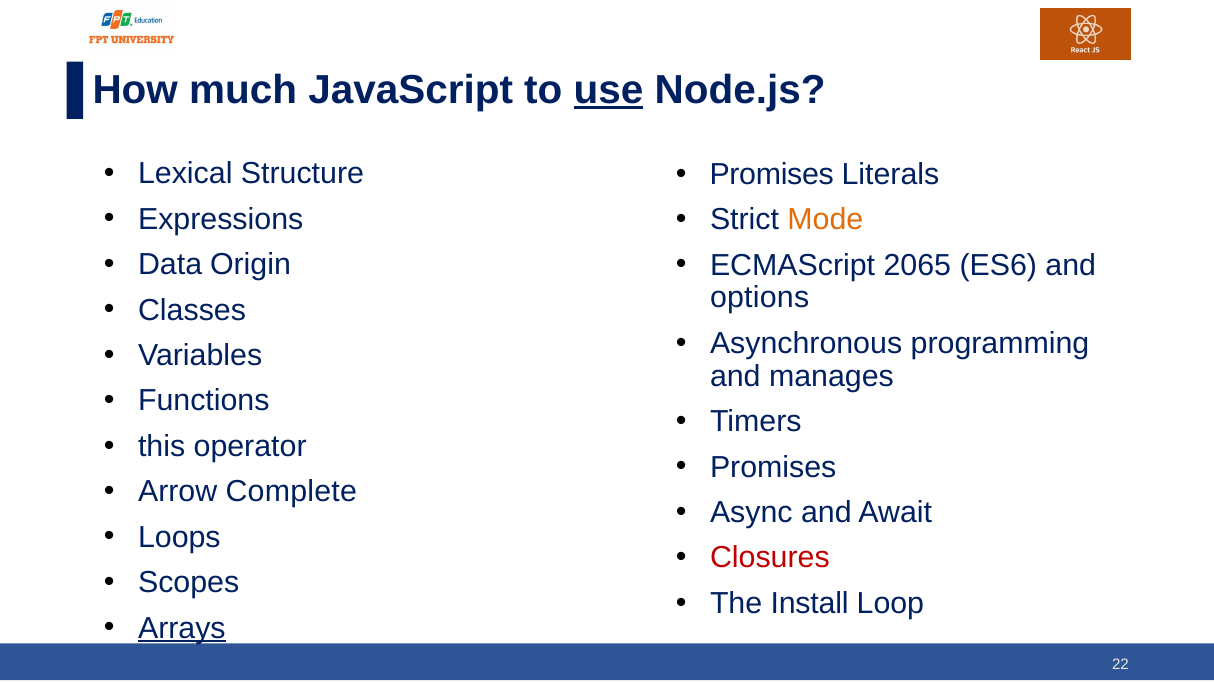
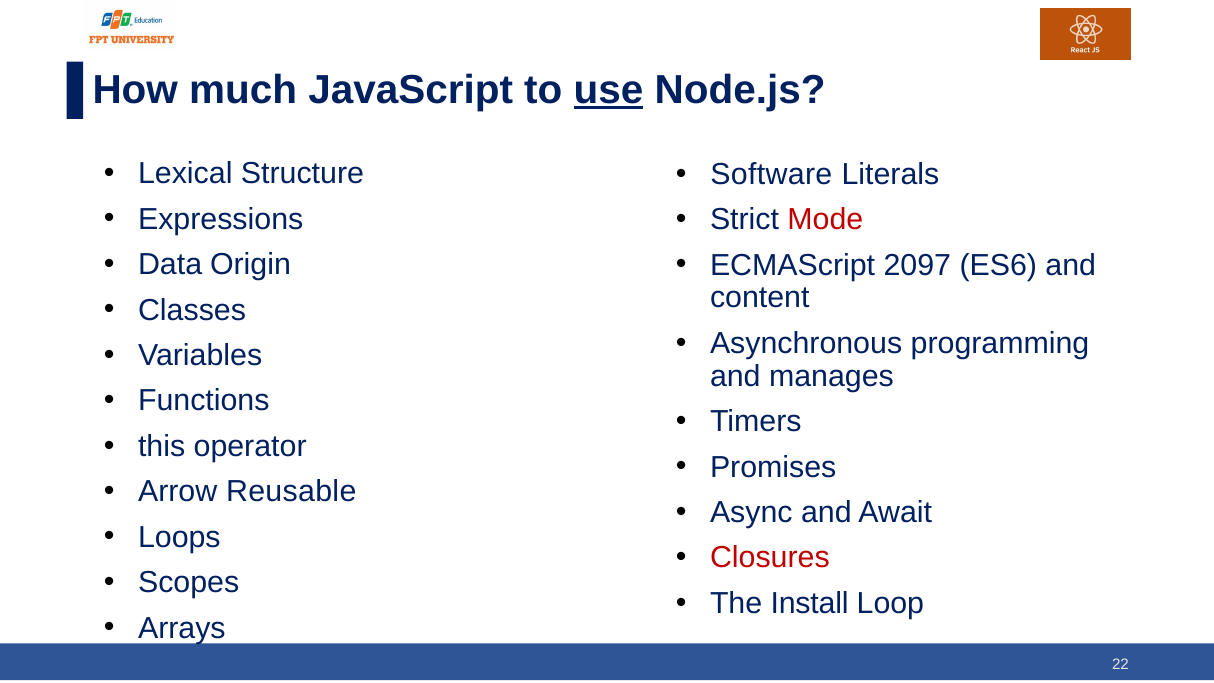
Promises at (772, 174): Promises -> Software
Mode colour: orange -> red
2065: 2065 -> 2097
options: options -> content
Complete: Complete -> Reusable
Arrays underline: present -> none
